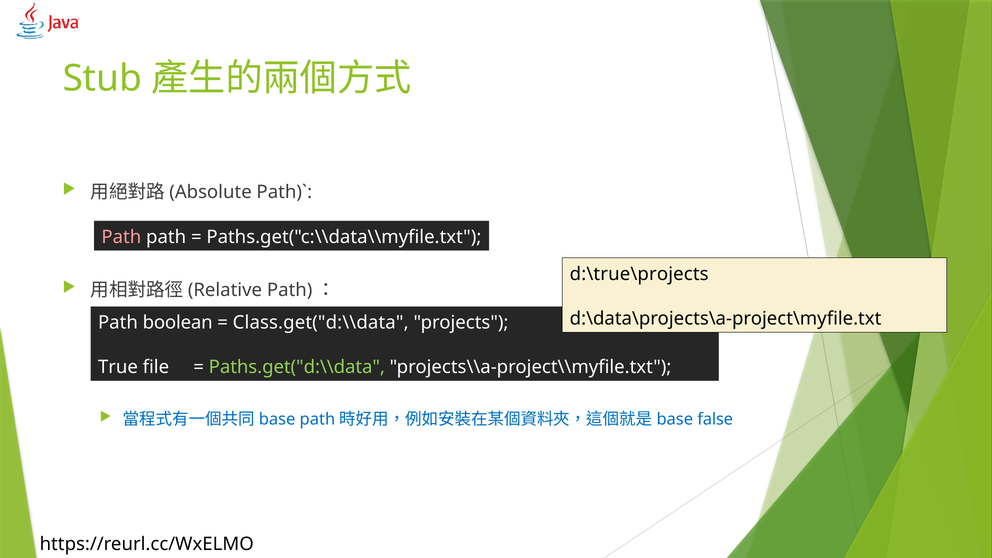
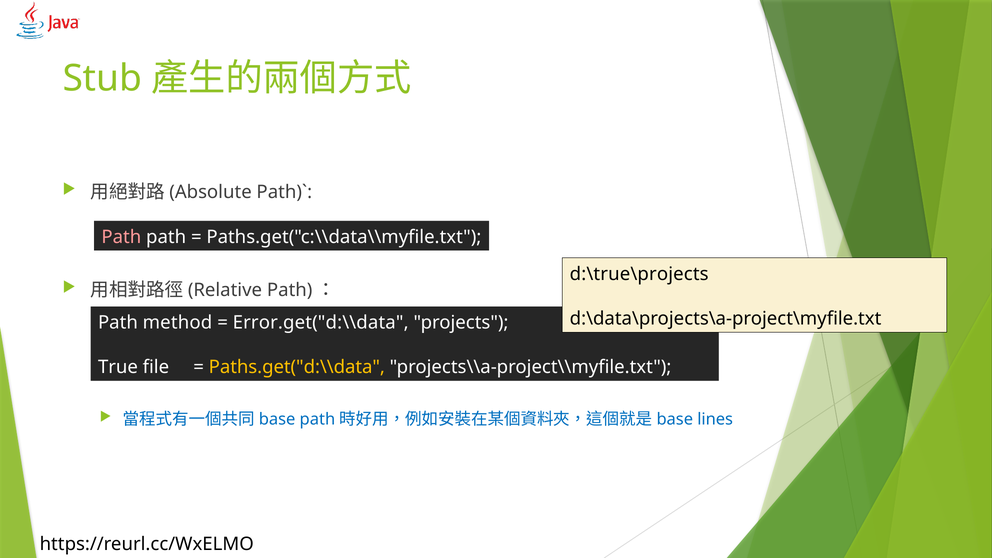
boolean: boolean -> method
Class.get("d:\\data: Class.get("d:\\data -> Error.get("d:\\data
Paths.get("d:\\data colour: light green -> yellow
false: false -> lines
